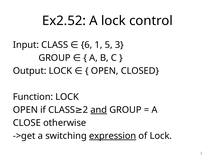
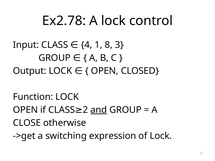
Ex2.52: Ex2.52 -> Ex2.78
6: 6 -> 4
5: 5 -> 8
expression underline: present -> none
